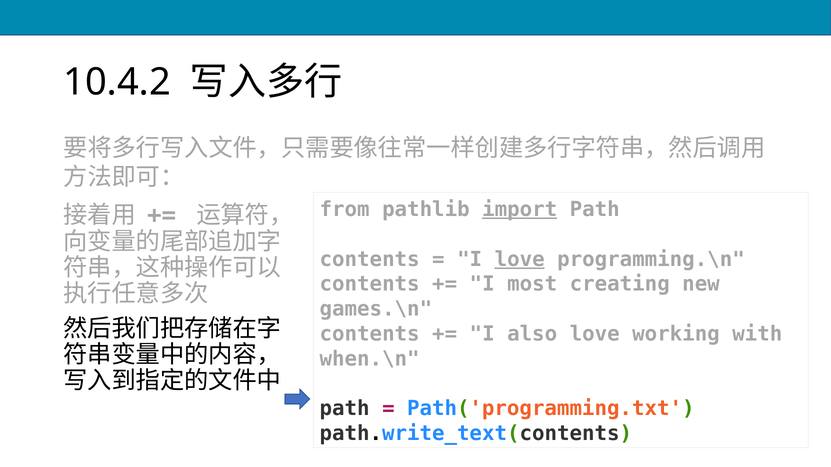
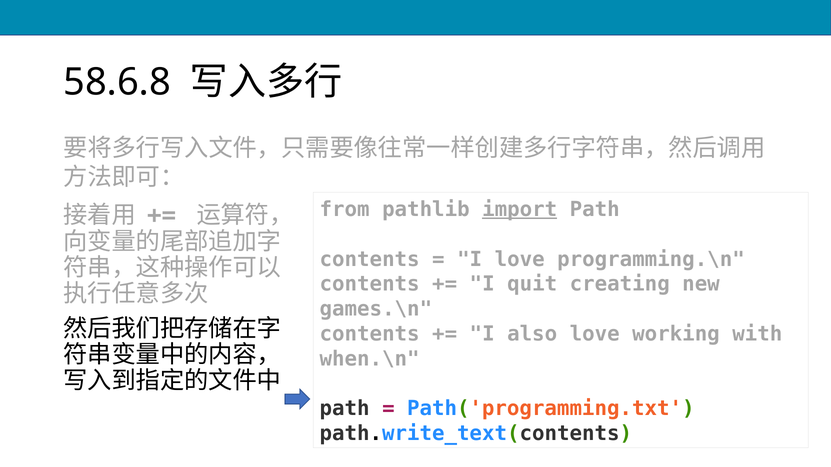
10.4.2: 10.4.2 -> 58.6.8
love at (520, 259) underline: present -> none
most: most -> quit
